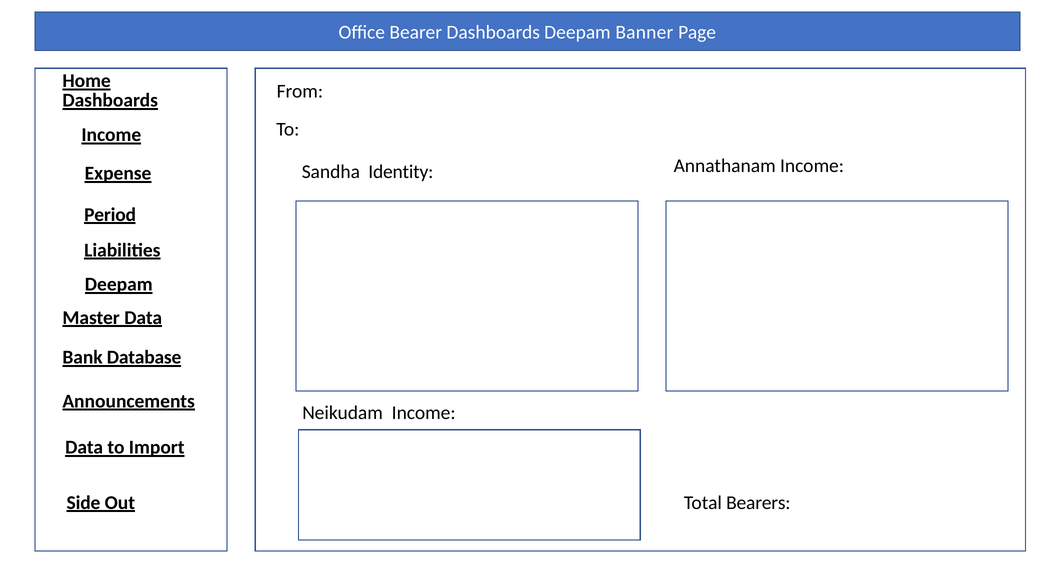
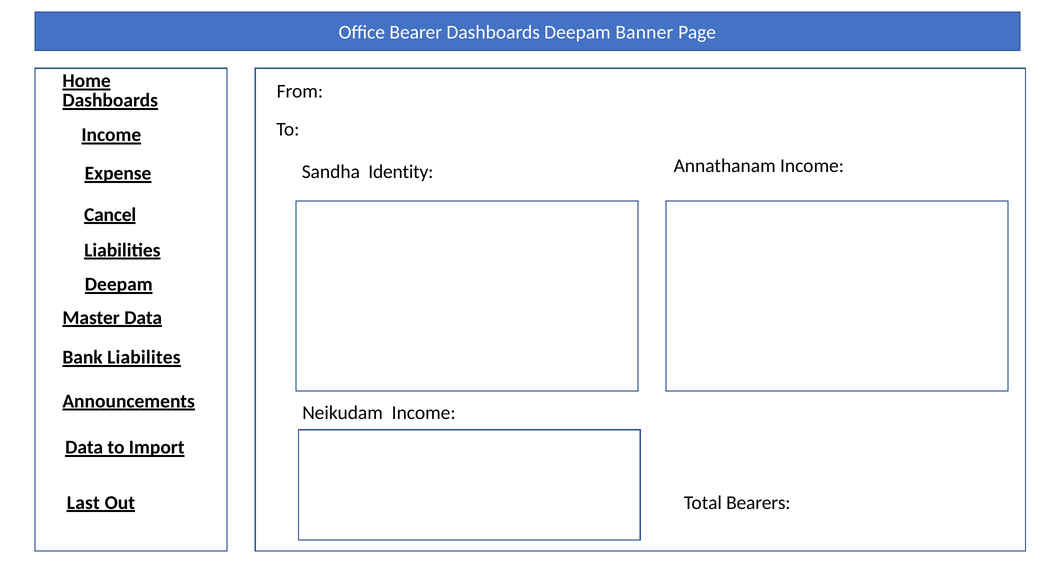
Period: Period -> Cancel
Database: Database -> Liabilites
Side: Side -> Last
